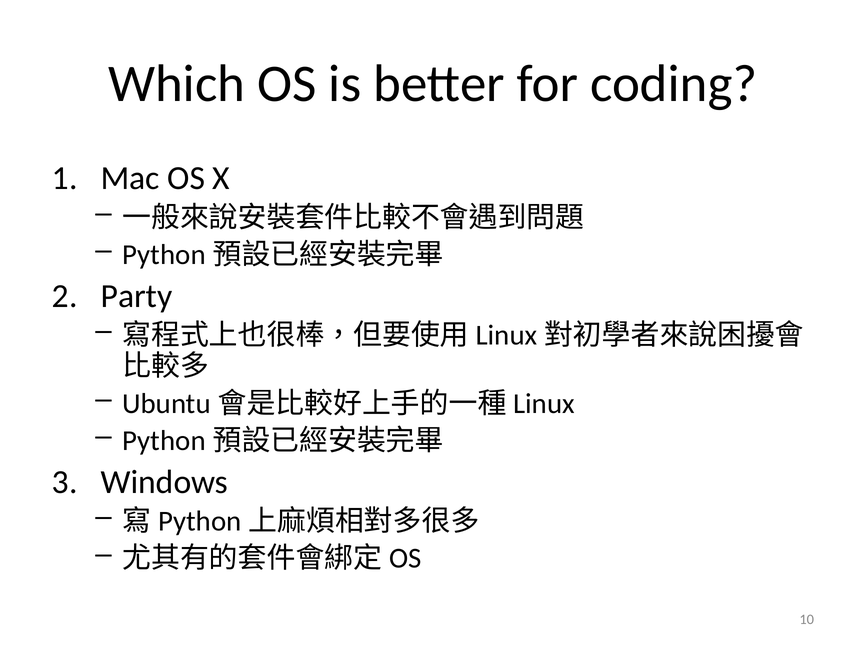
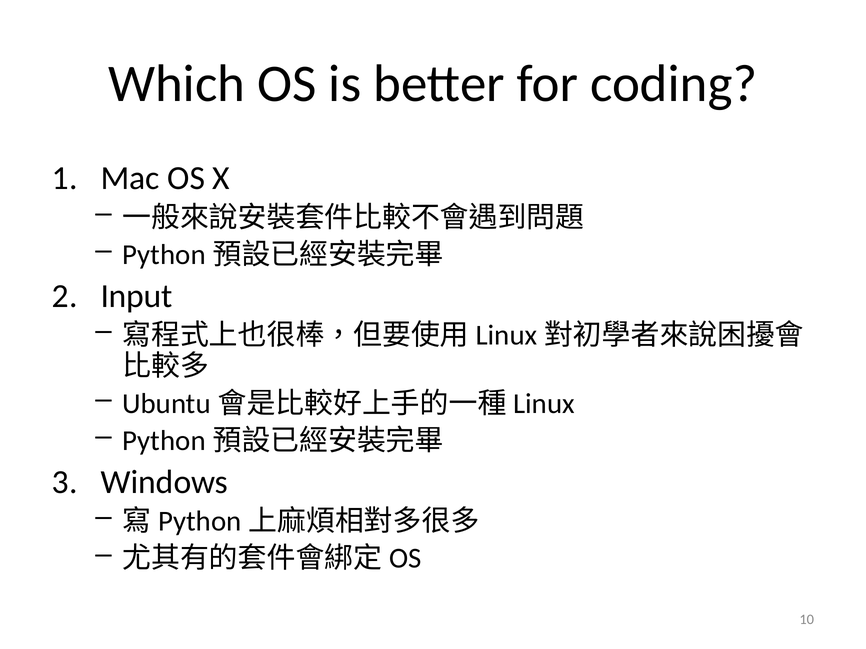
Party: Party -> Input
